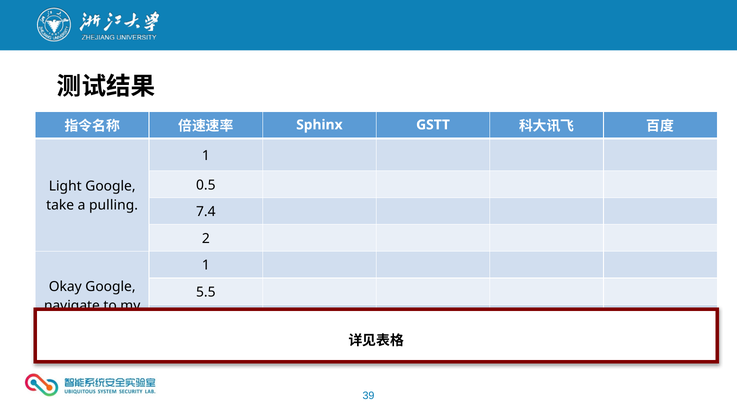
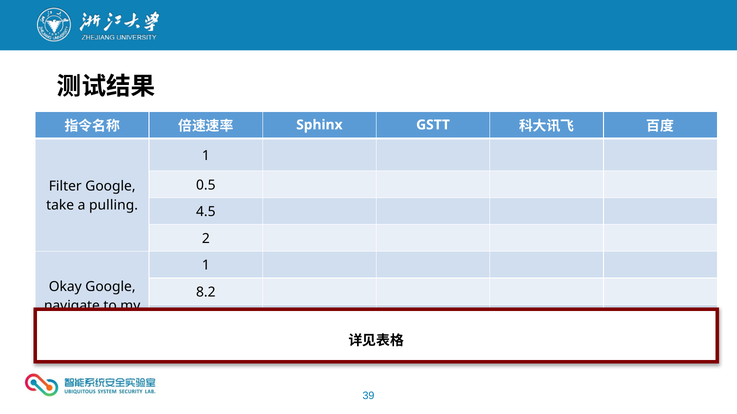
Light: Light -> Filter
7.4: 7.4 -> 4.5
5.5: 5.5 -> 8.2
